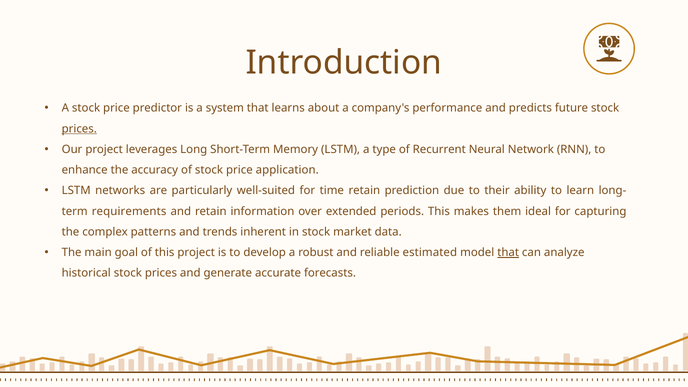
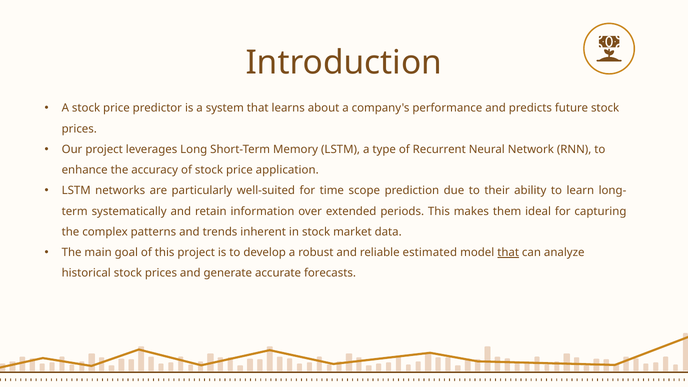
prices at (79, 129) underline: present -> none
time retain: retain -> scope
requirements: requirements -> systematically
